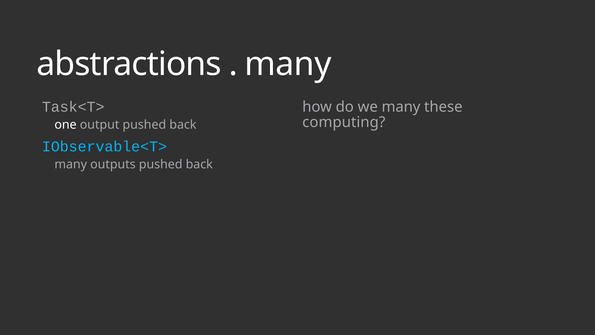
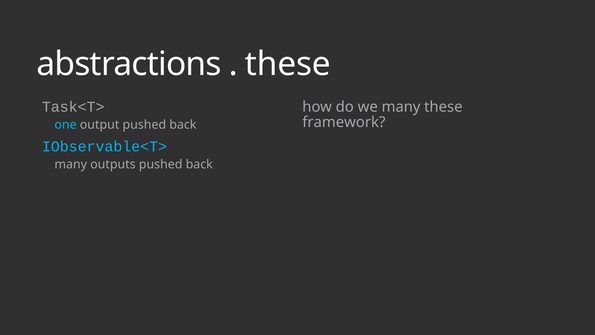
many at (288, 64): many -> these
computing: computing -> framework
one colour: white -> light blue
